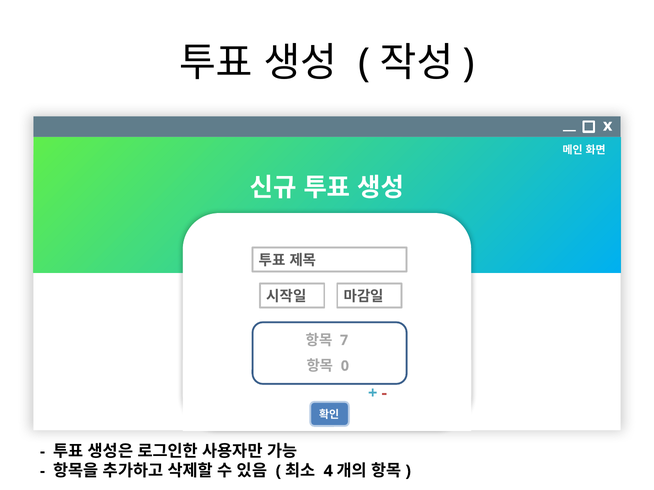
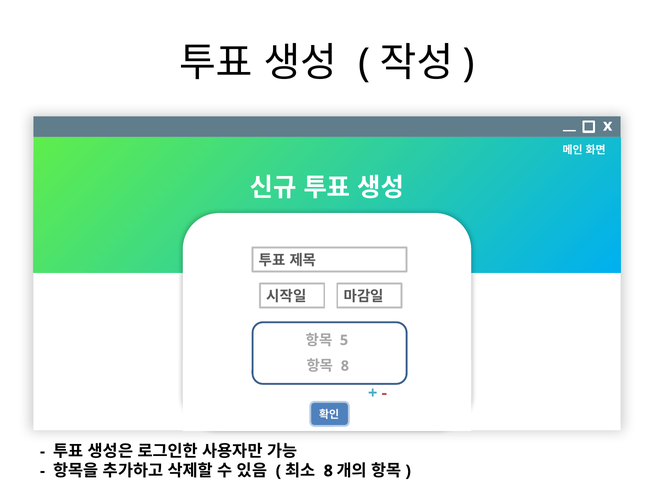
7: 7 -> 5
0 at (345, 366): 0 -> 8
4 at (328, 471): 4 -> 8
